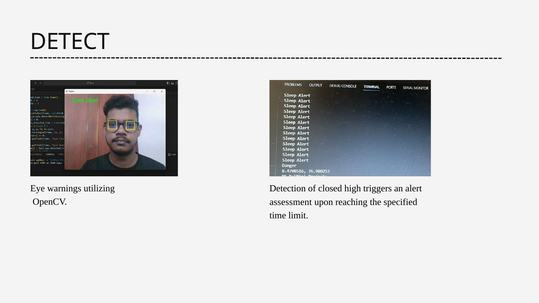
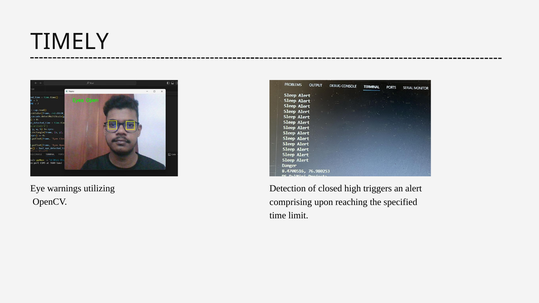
DETECT: DETECT -> TIMELY
assessment: assessment -> comprising
